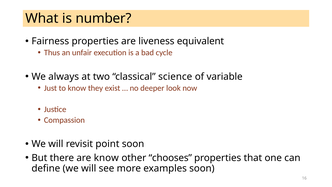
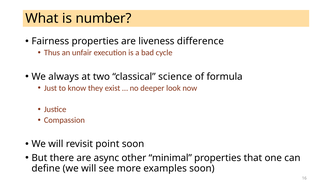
equivalent: equivalent -> difference
variable: variable -> formula
are know: know -> async
chooses: chooses -> minimal
